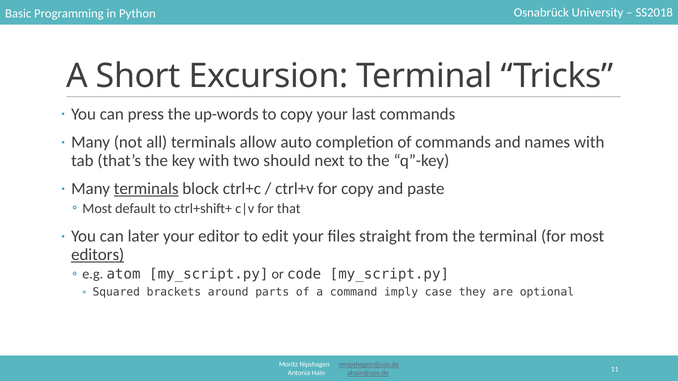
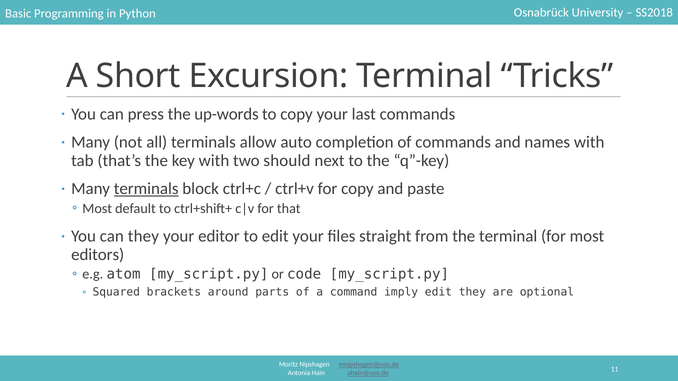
can later: later -> they
editors underline: present -> none
imply case: case -> edit
